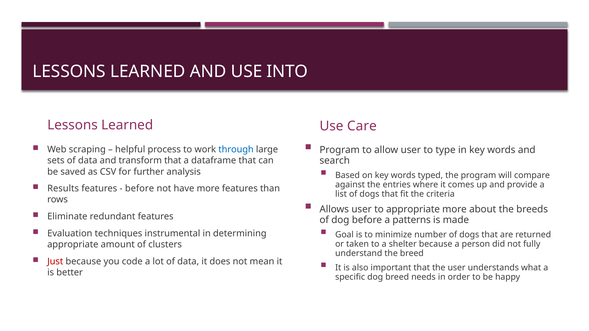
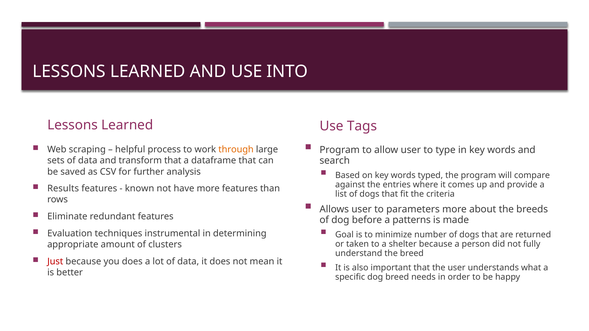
Care: Care -> Tags
through colour: blue -> orange
before at (140, 189): before -> known
to appropriate: appropriate -> parameters
you code: code -> does
